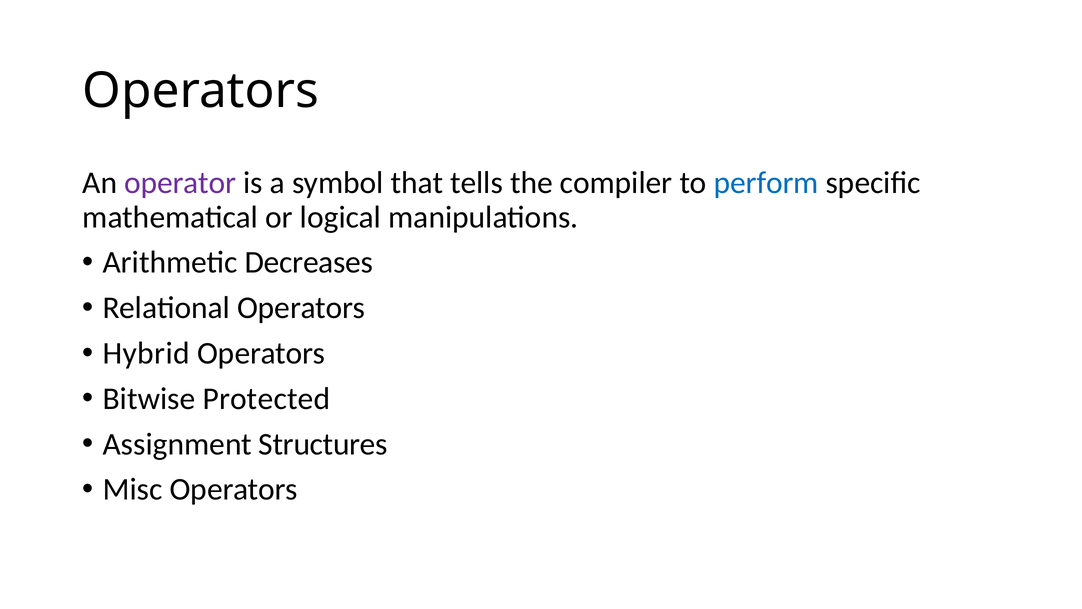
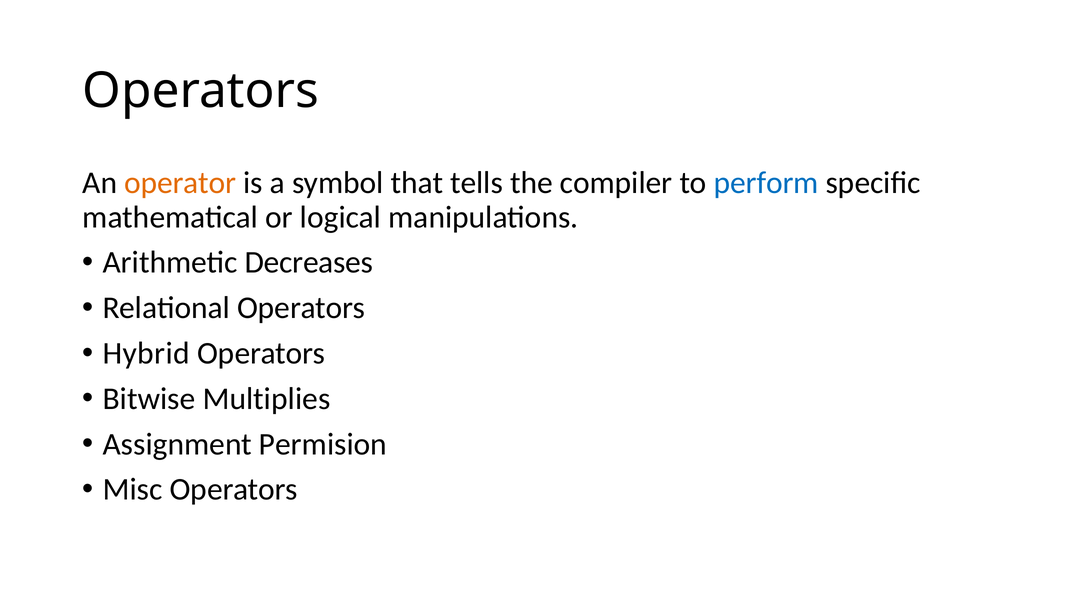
operator colour: purple -> orange
Protected: Protected -> Multiplies
Structures: Structures -> Permision
